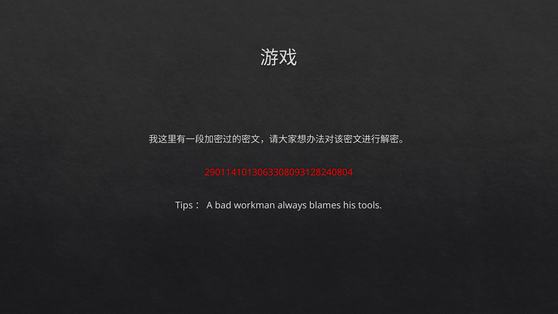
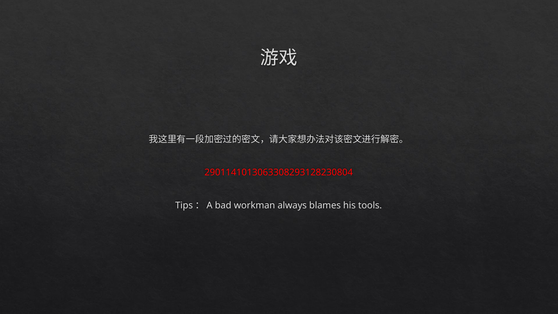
2901141013063308093128240804: 2901141013063308093128240804 -> 2901141013063308293128230804
